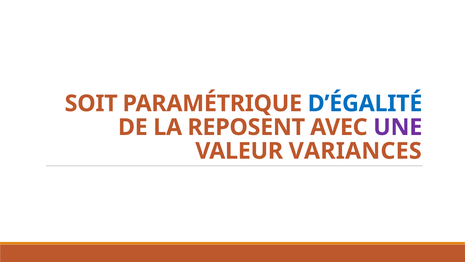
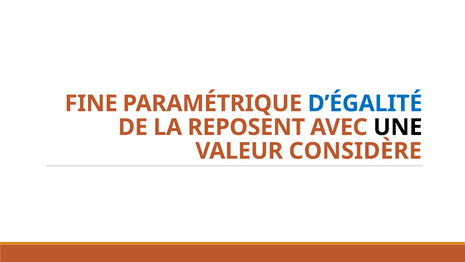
SOIT: SOIT -> FINE
UNE colour: purple -> black
VARIANCES: VARIANCES -> CONSIDÈRE
